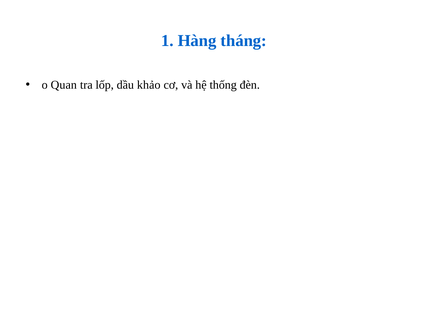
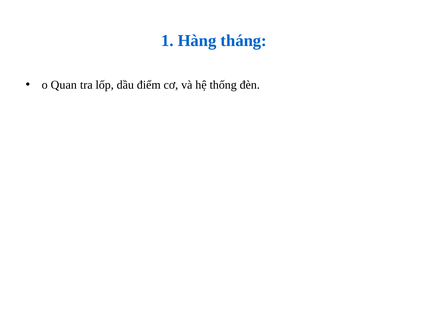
khảo: khảo -> điểm
